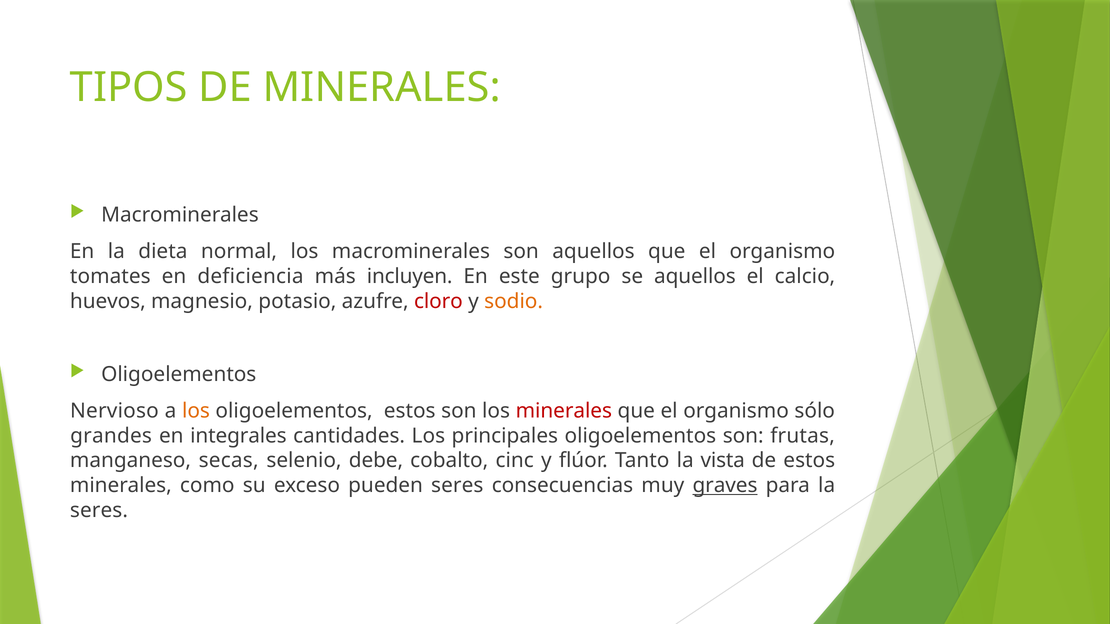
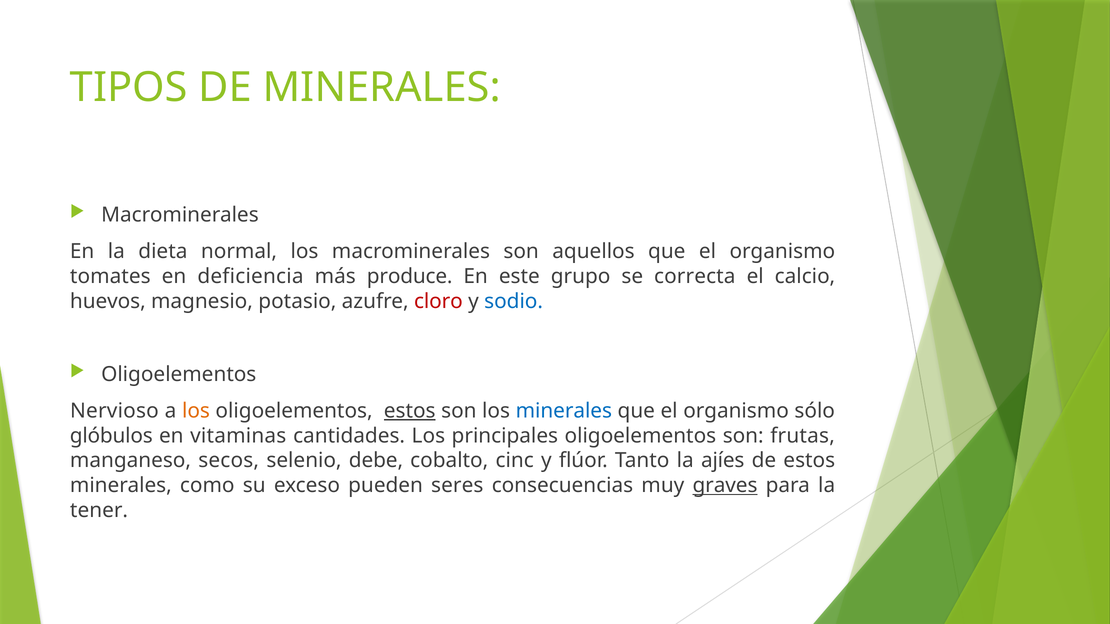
incluyen: incluyen -> produce
se aquellos: aquellos -> correcta
sodio colour: orange -> blue
estos at (410, 411) underline: none -> present
minerales at (564, 411) colour: red -> blue
grandes: grandes -> glóbulos
integrales: integrales -> vitaminas
secas: secas -> secos
vista: vista -> ajíes
seres at (99, 511): seres -> tener
